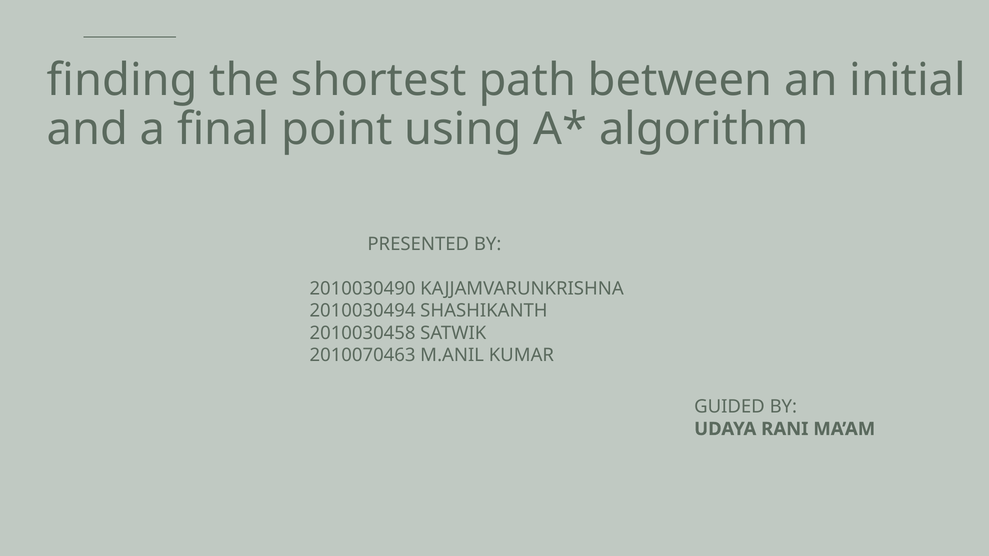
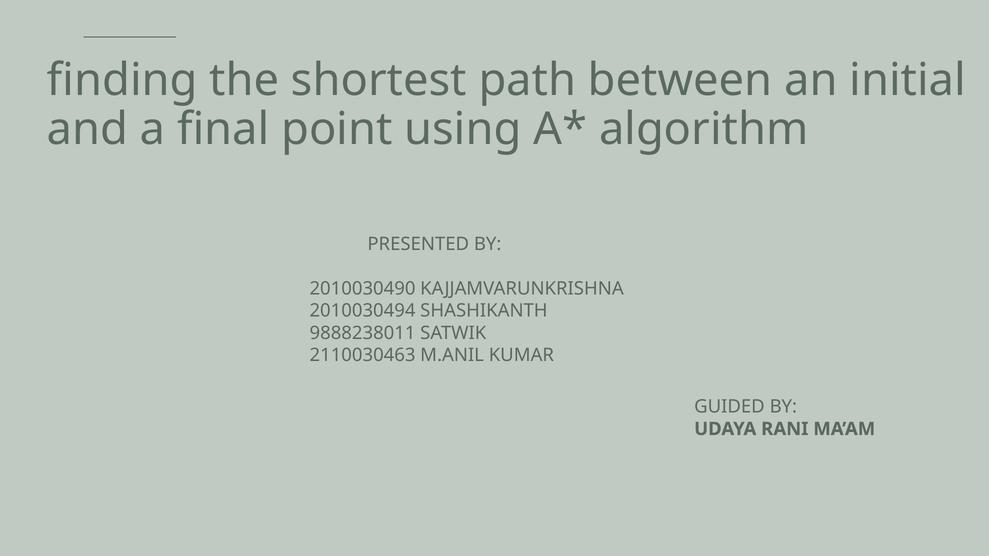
2010030458: 2010030458 -> 9888238011
2010070463: 2010070463 -> 2110030463
